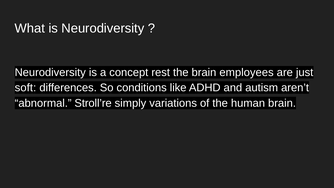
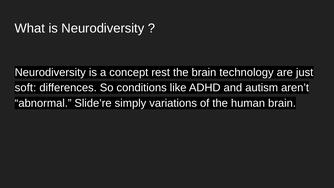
employees: employees -> technology
Stroll’re: Stroll’re -> Slide’re
